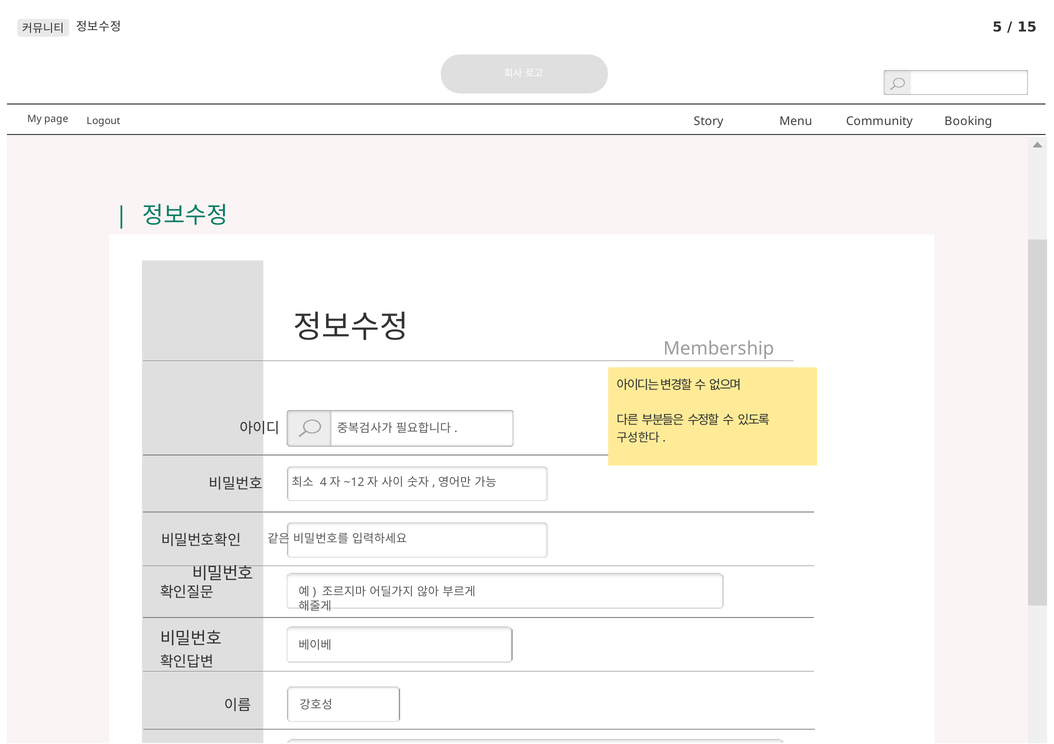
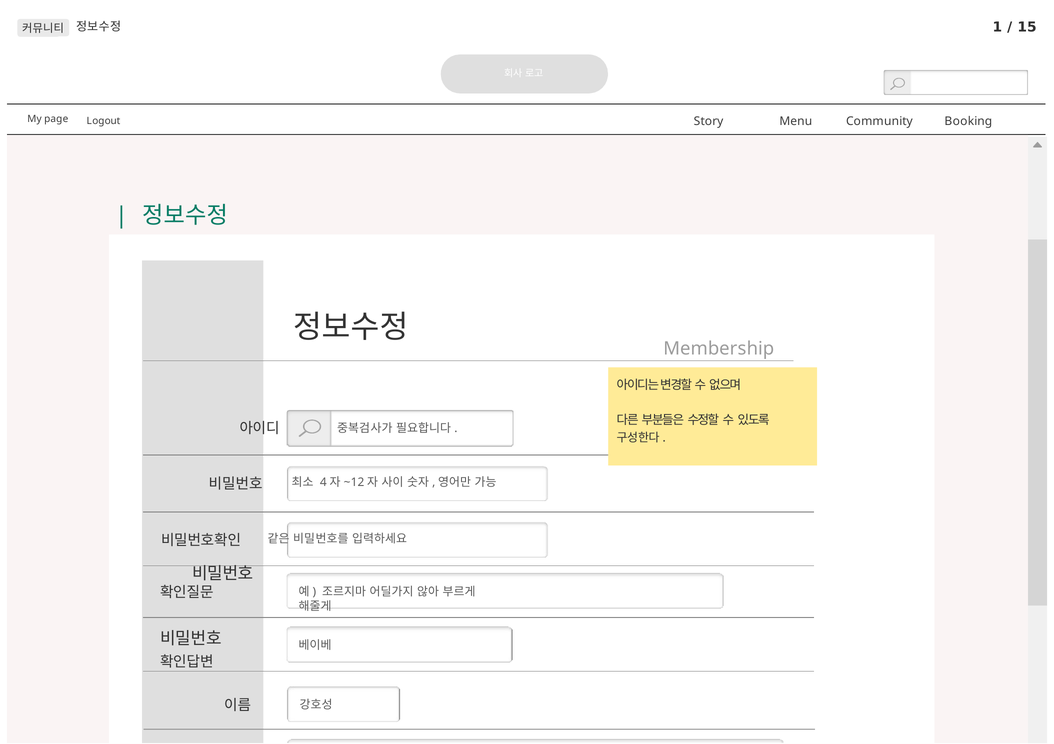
5: 5 -> 1
